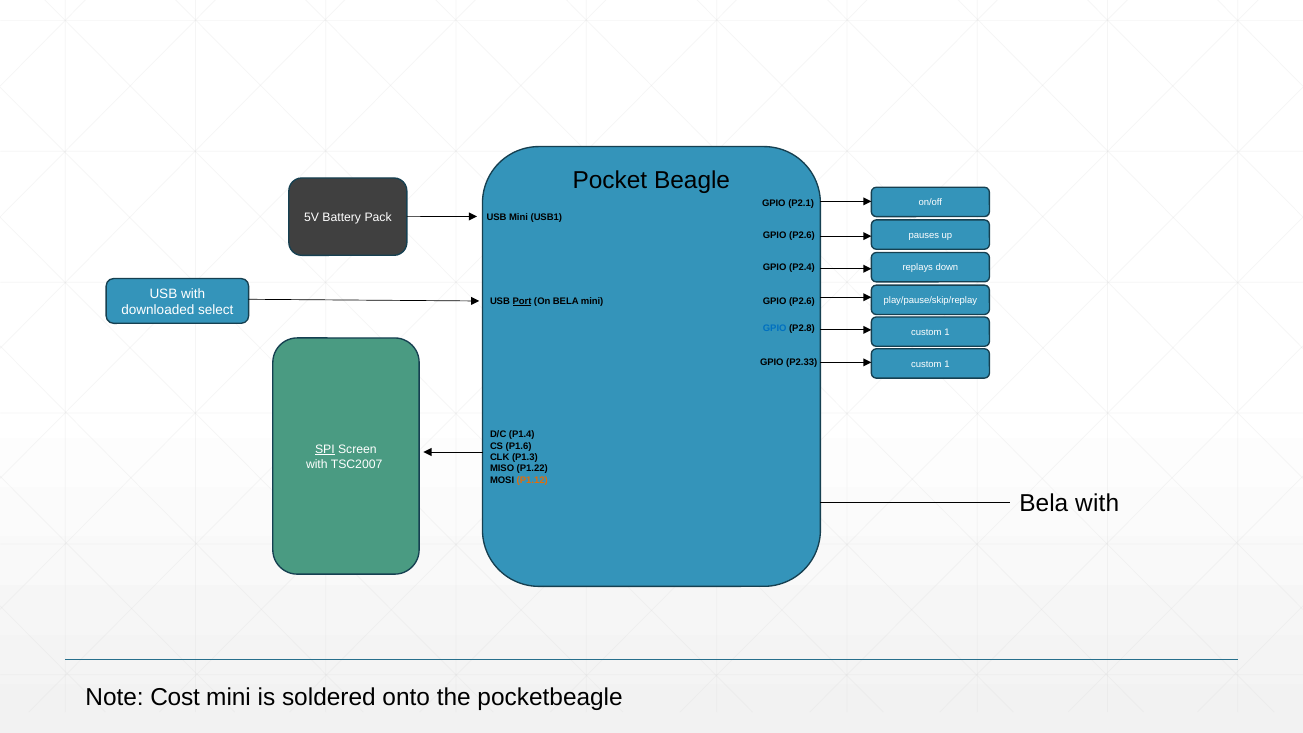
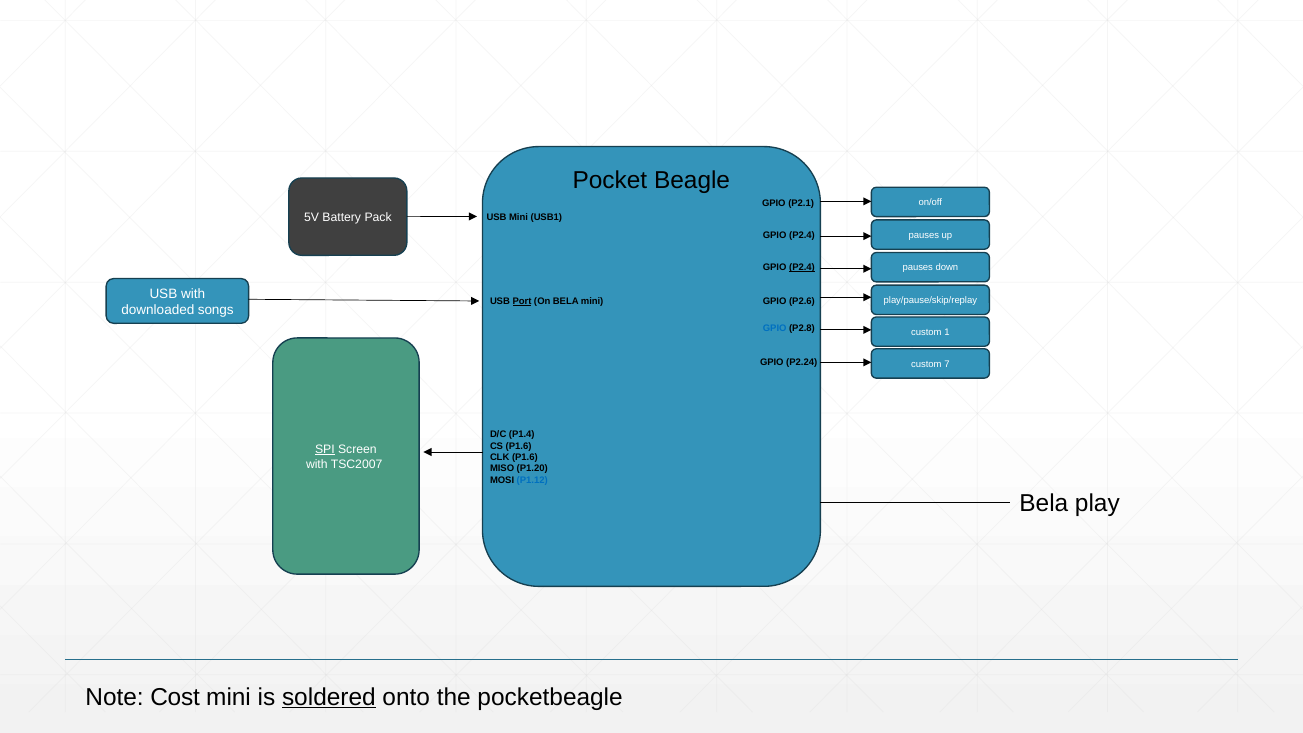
P2.6 at (802, 235): P2.6 -> P2.4
P2.4 at (802, 268) underline: none -> present
replays at (918, 268): replays -> pauses
select: select -> songs
P2.33: P2.33 -> P2.24
1 at (947, 364): 1 -> 7
CLK P1.3: P1.3 -> P1.6
P1.22: P1.22 -> P1.20
P1.12 colour: orange -> blue
Bela with: with -> play
soldered underline: none -> present
